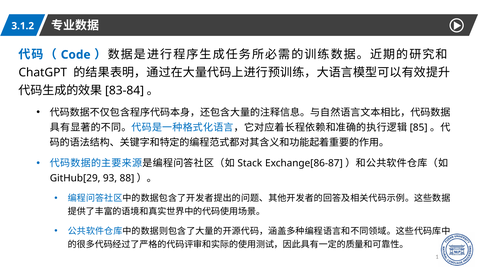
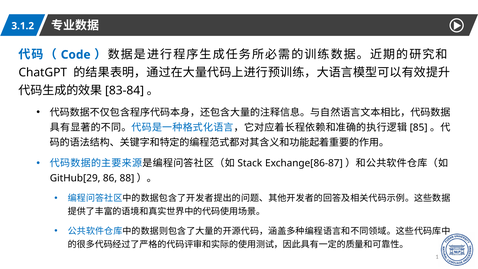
93: 93 -> 86
